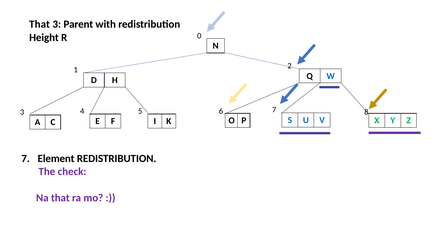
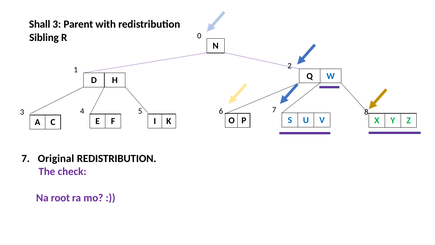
That at (40, 24): That -> Shall
Height: Height -> Sibling
Element: Element -> Original
Na that: that -> root
